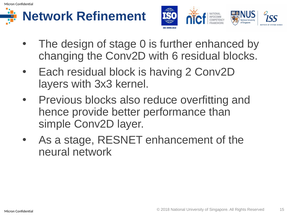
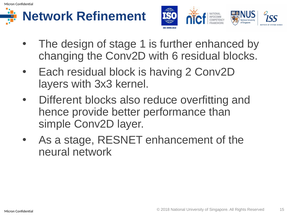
0: 0 -> 1
Previous: Previous -> Different
